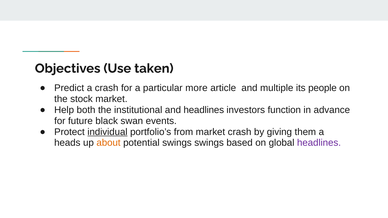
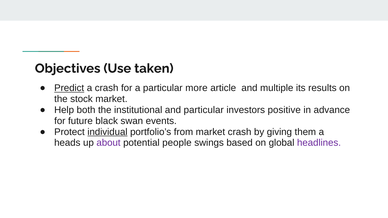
Predict underline: none -> present
people: people -> results
and headlines: headlines -> particular
function: function -> positive
about colour: orange -> purple
potential swings: swings -> people
